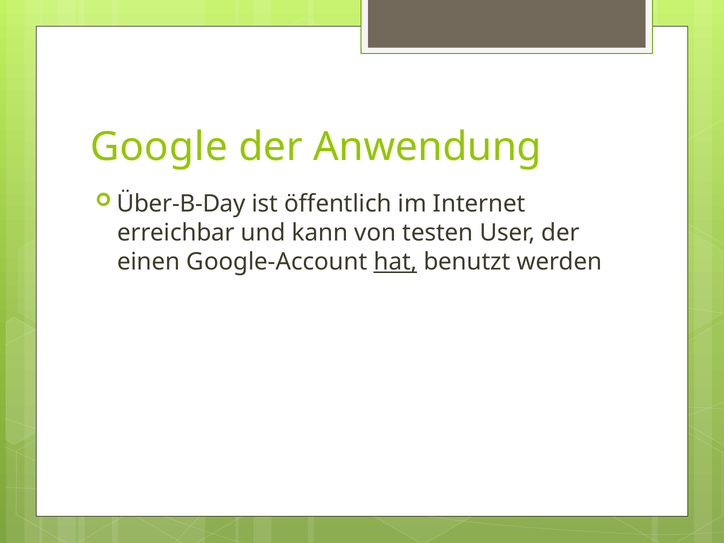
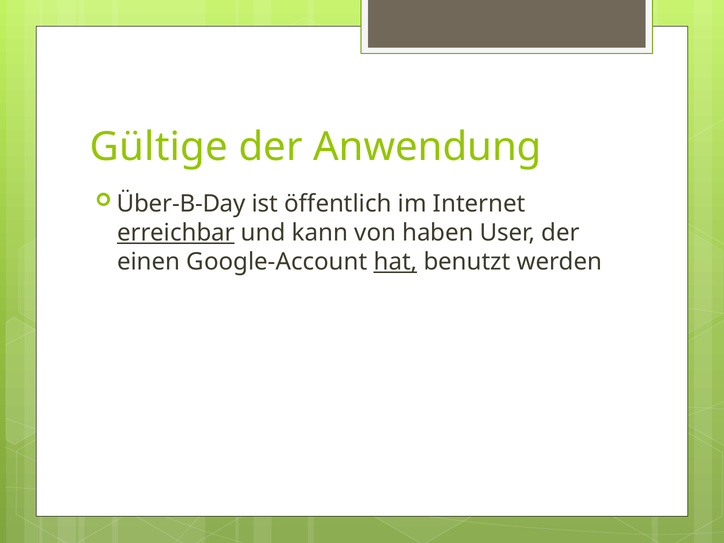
Google: Google -> Gültige
erreichbar underline: none -> present
testen: testen -> haben
